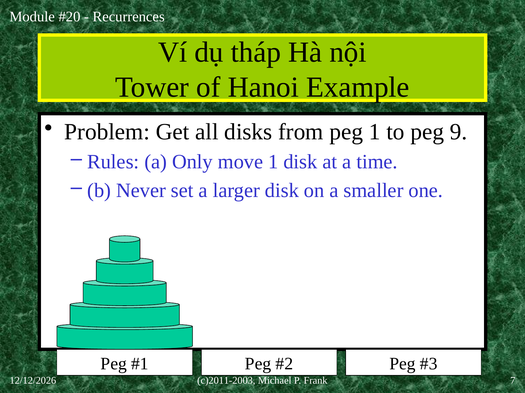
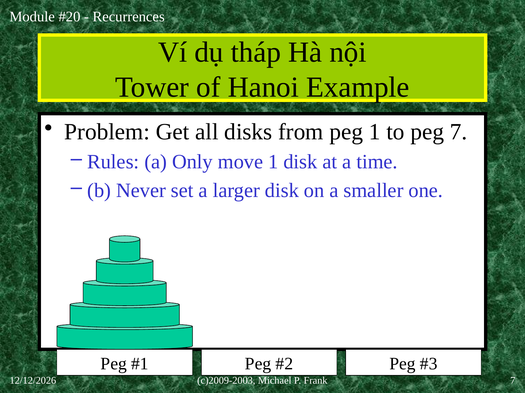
peg 9: 9 -> 7
c)2011-2003: c)2011-2003 -> c)2009-2003
